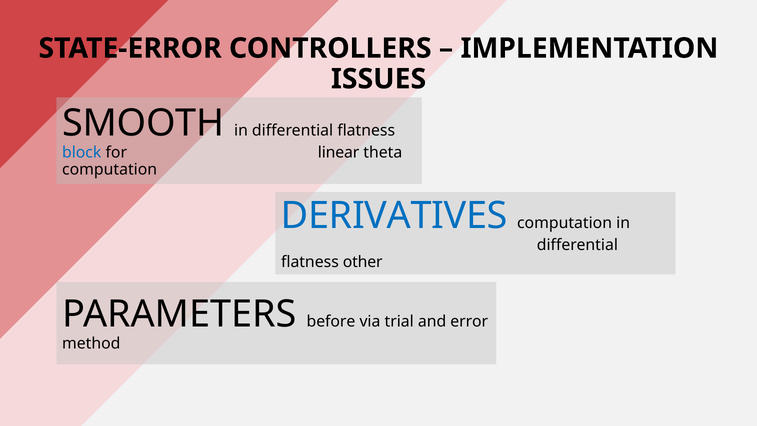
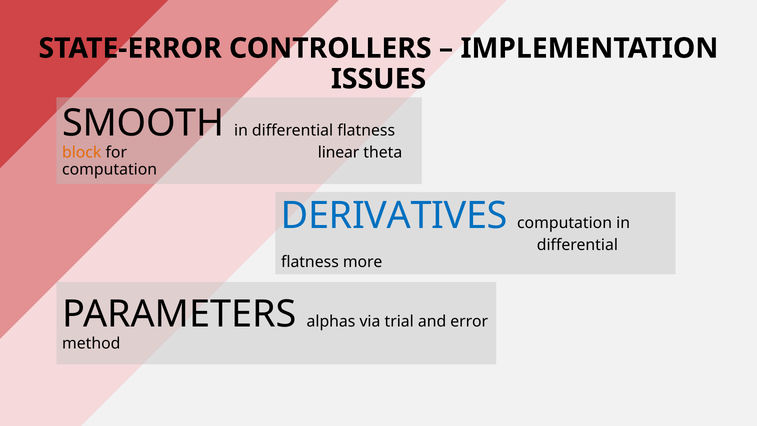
block colour: blue -> orange
other: other -> more
before: before -> alphas
